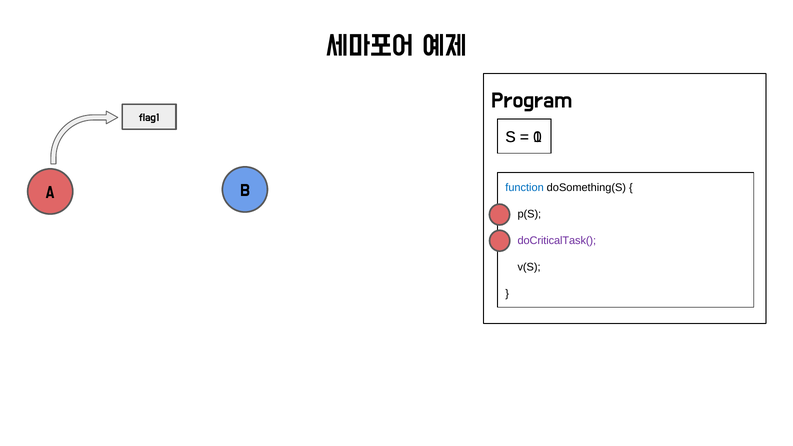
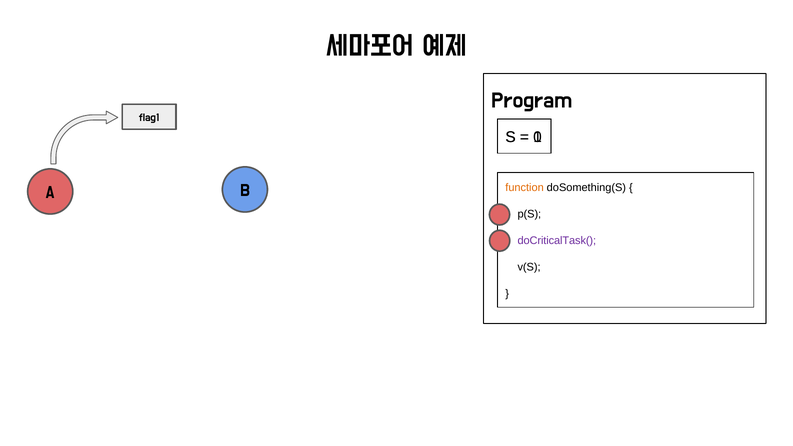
function colour: blue -> orange
